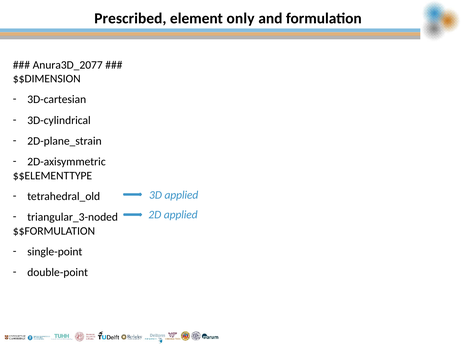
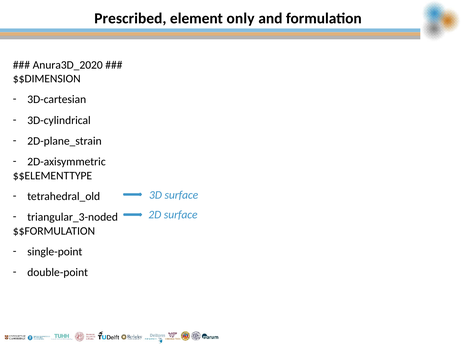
Anura3D_2077: Anura3D_2077 -> Anura3D_2020
3D applied: applied -> surface
2D applied: applied -> surface
